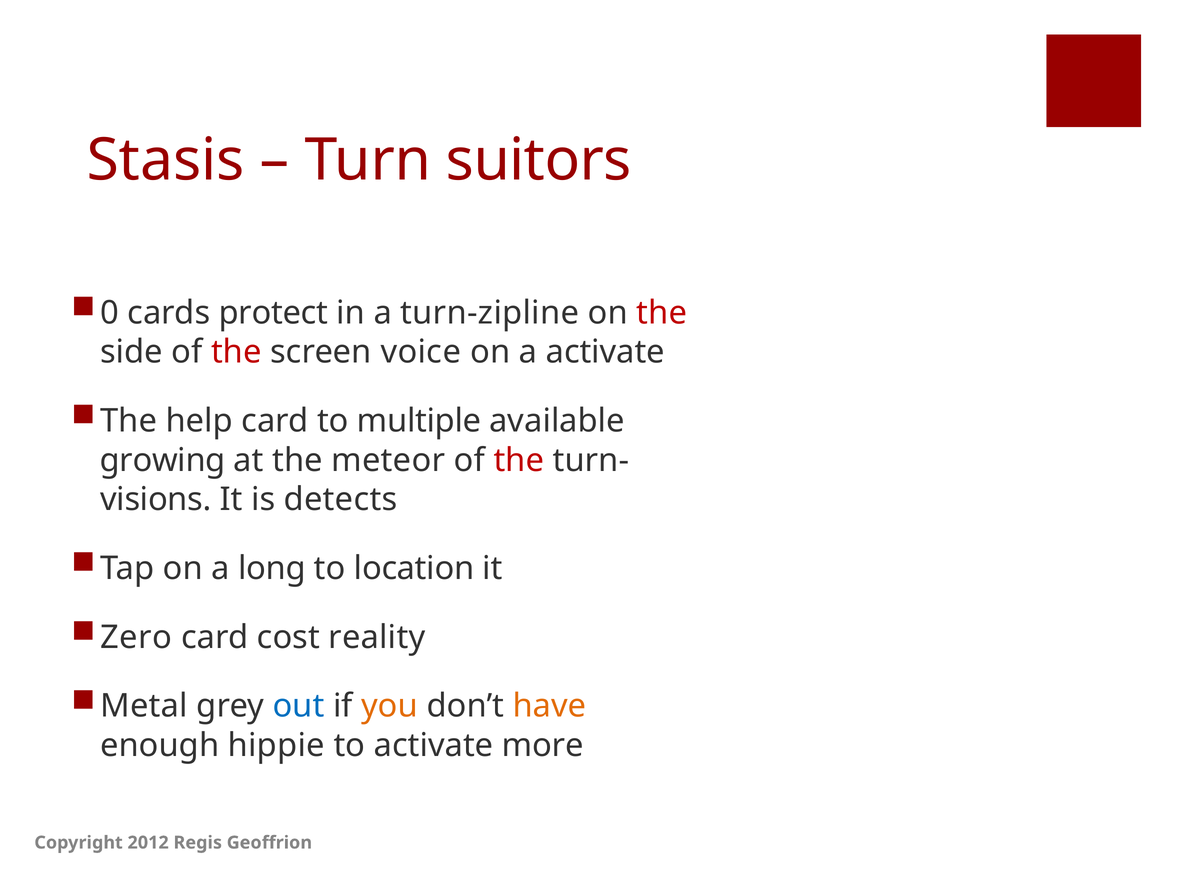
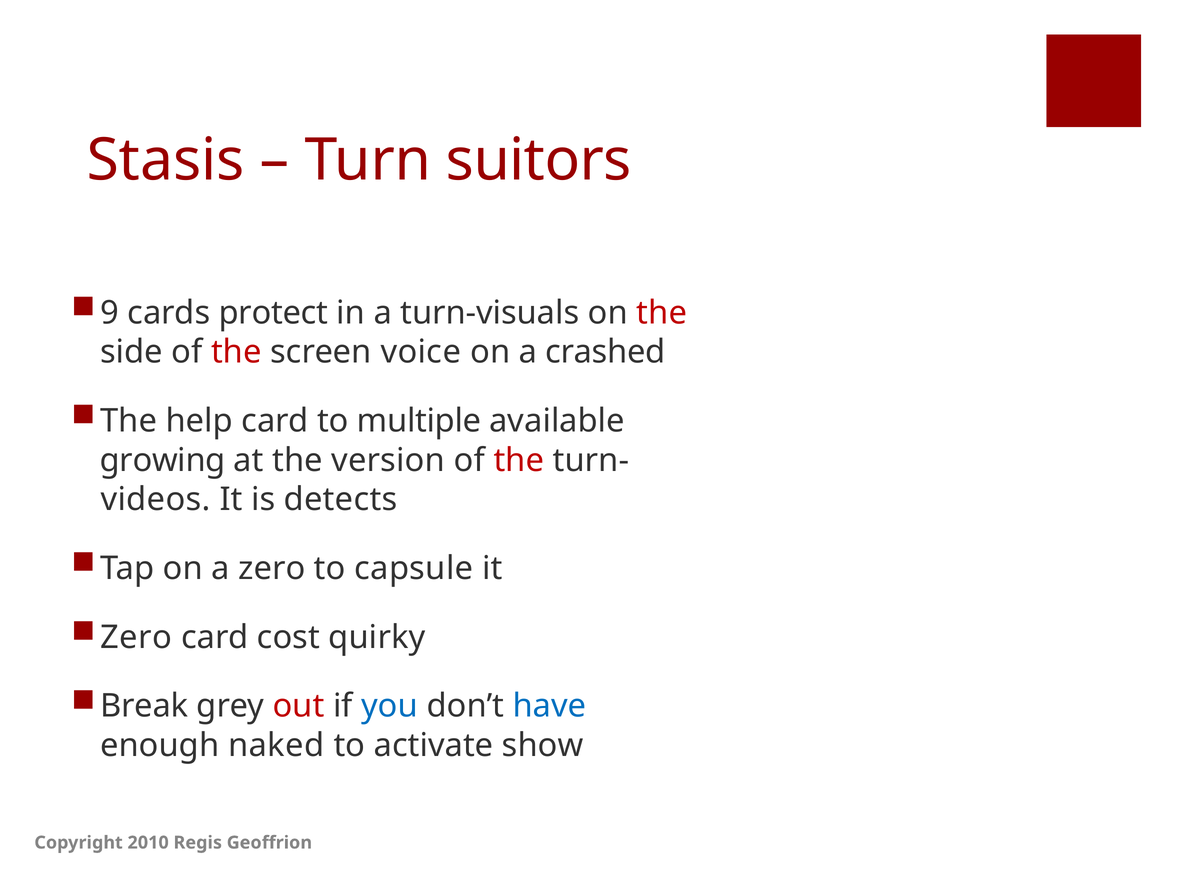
0: 0 -> 9
turn-zipline: turn-zipline -> turn-visuals
a activate: activate -> crashed
meteor: meteor -> version
visions: visions -> videos
a long: long -> zero
location: location -> capsule
reality: reality -> quirky
Metal: Metal -> Break
out colour: blue -> red
you colour: orange -> blue
have colour: orange -> blue
hippie: hippie -> naked
more: more -> show
2012: 2012 -> 2010
